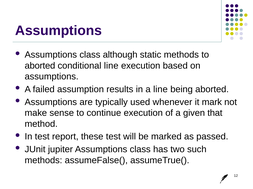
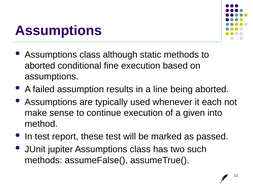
conditional line: line -> fine
mark: mark -> each
that: that -> into
